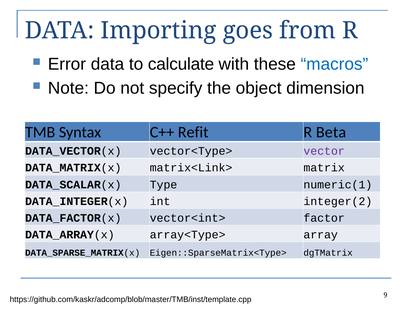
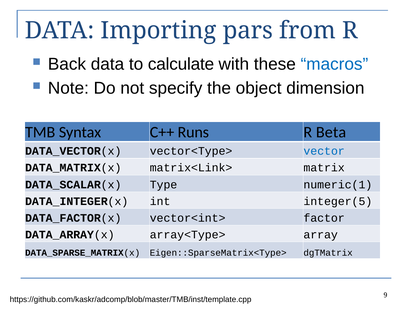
goes: goes -> pars
Error: Error -> Back
Refit: Refit -> Runs
vector colour: purple -> blue
integer(2: integer(2 -> integer(5
